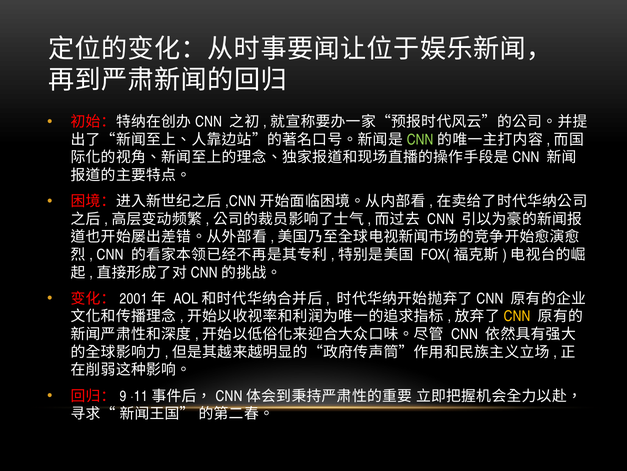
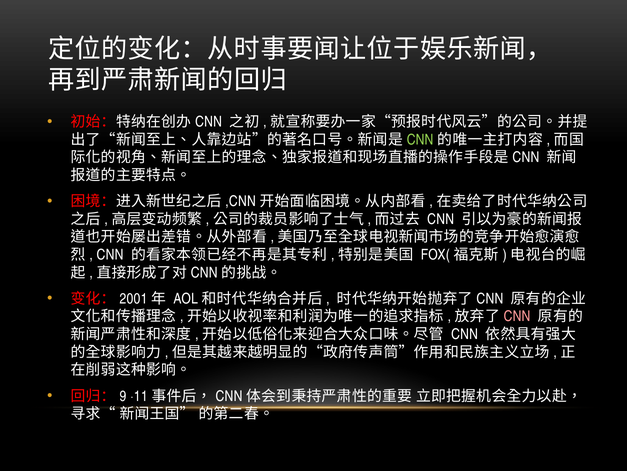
CNN at (517, 316) colour: yellow -> pink
